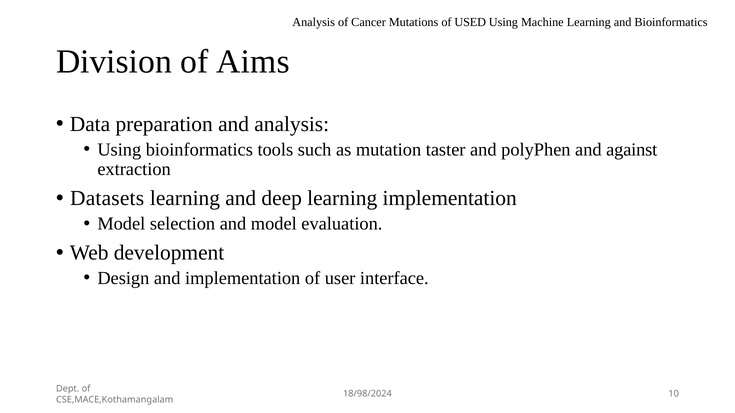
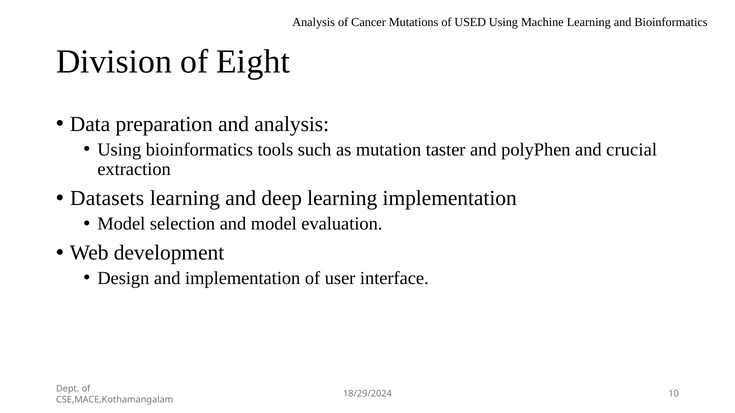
Aims: Aims -> Eight
against: against -> crucial
18/98/2024: 18/98/2024 -> 18/29/2024
